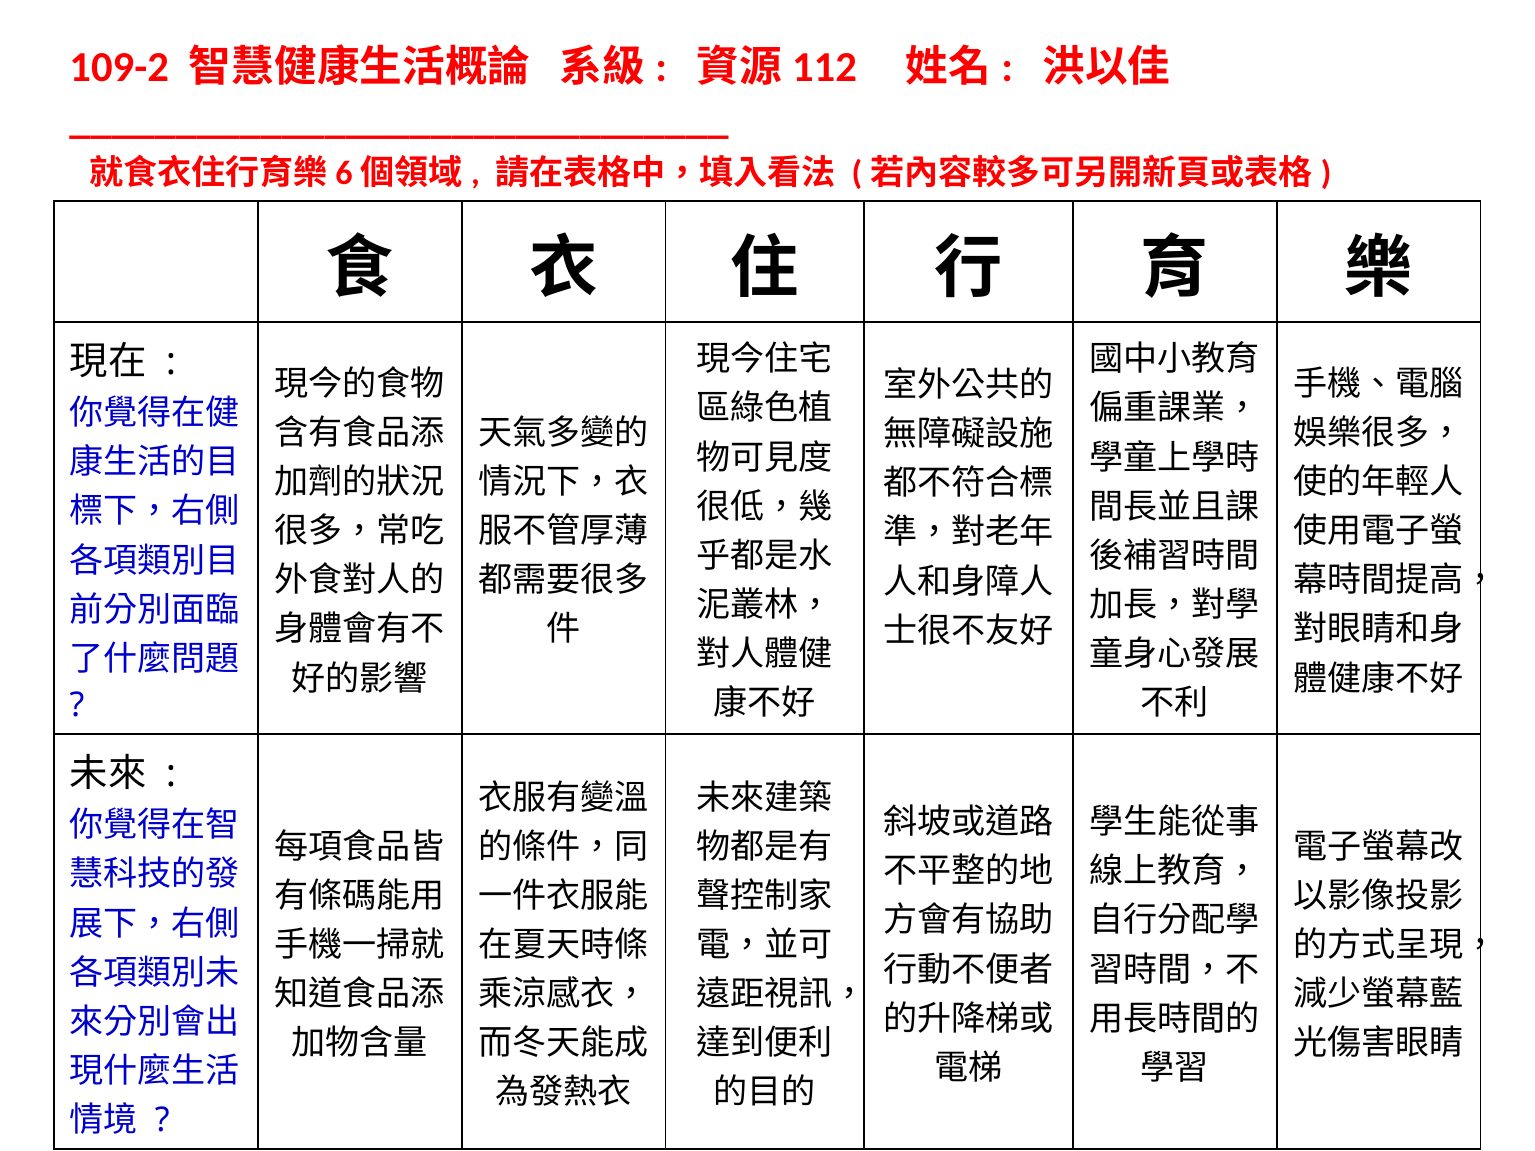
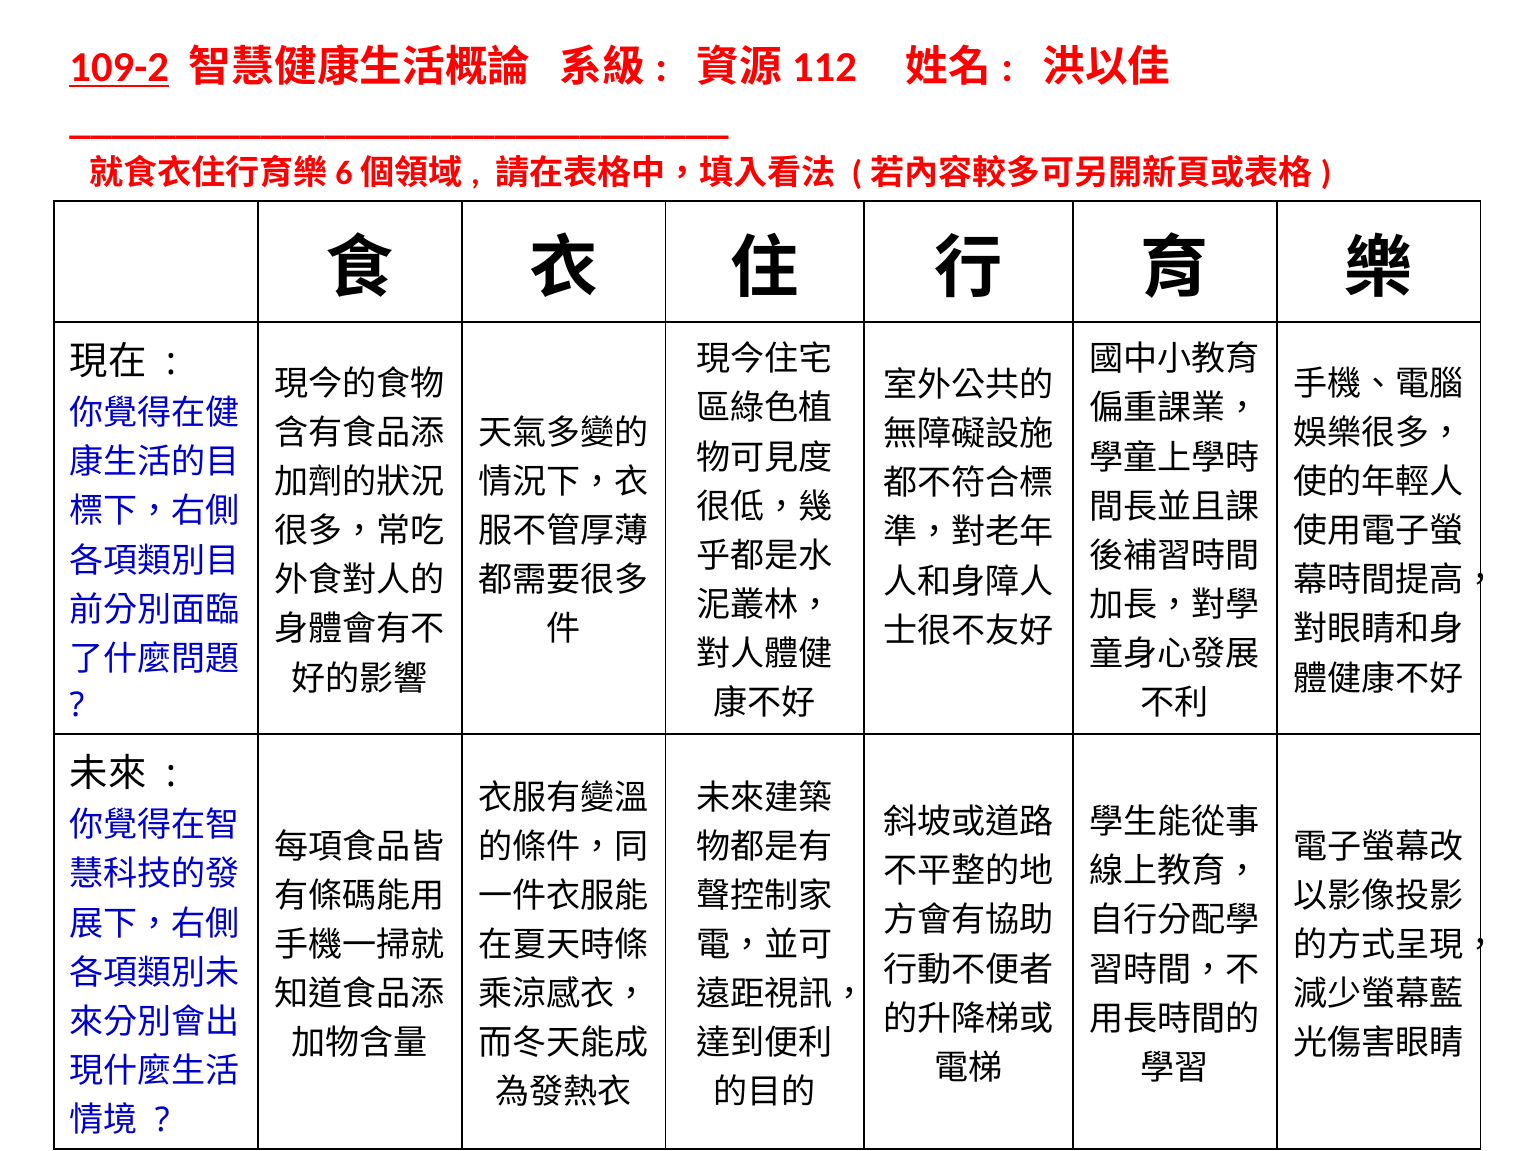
109-2 underline: none -> present
